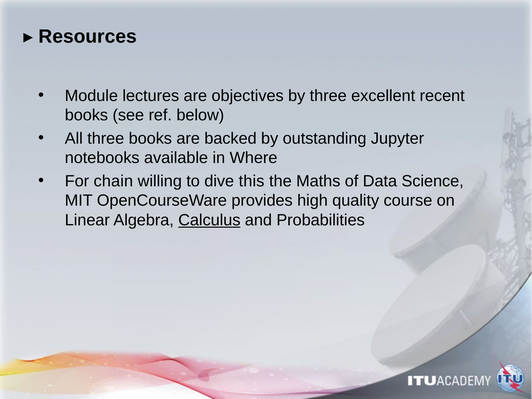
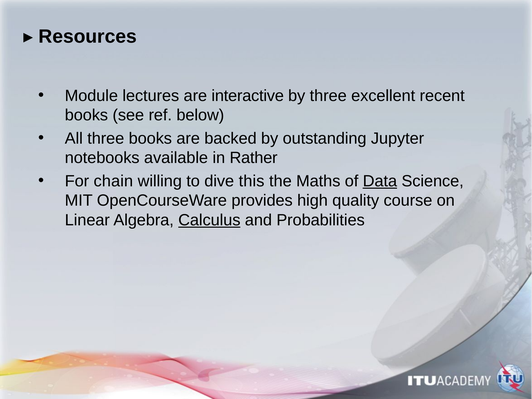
objectives: objectives -> interactive
Where: Where -> Rather
Data underline: none -> present
